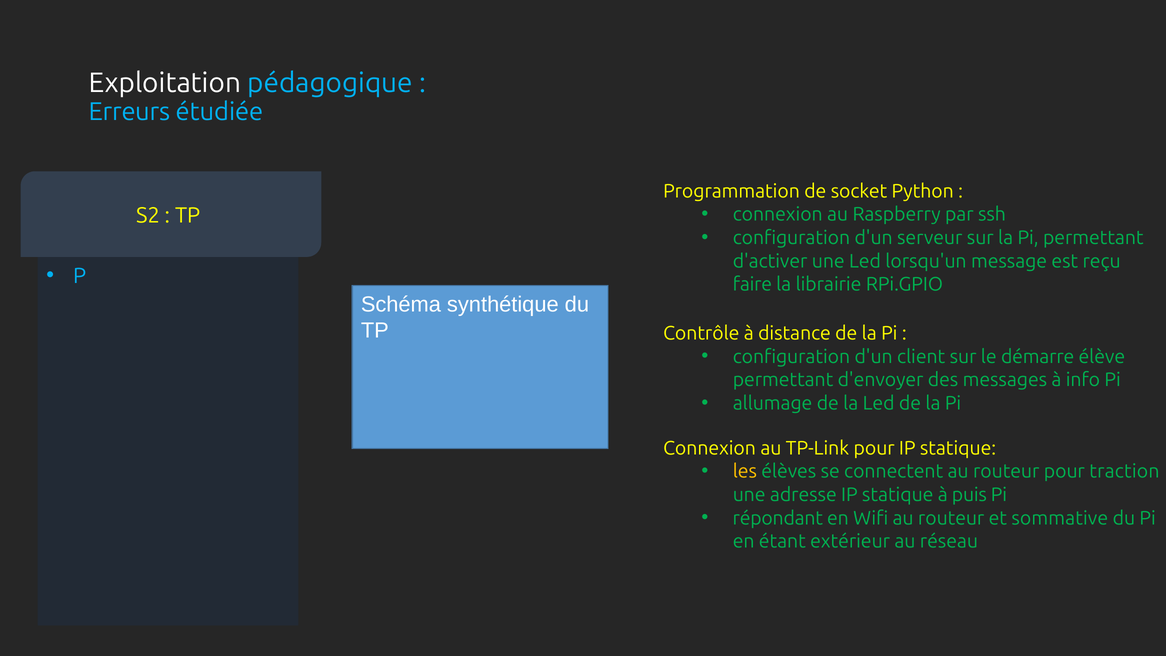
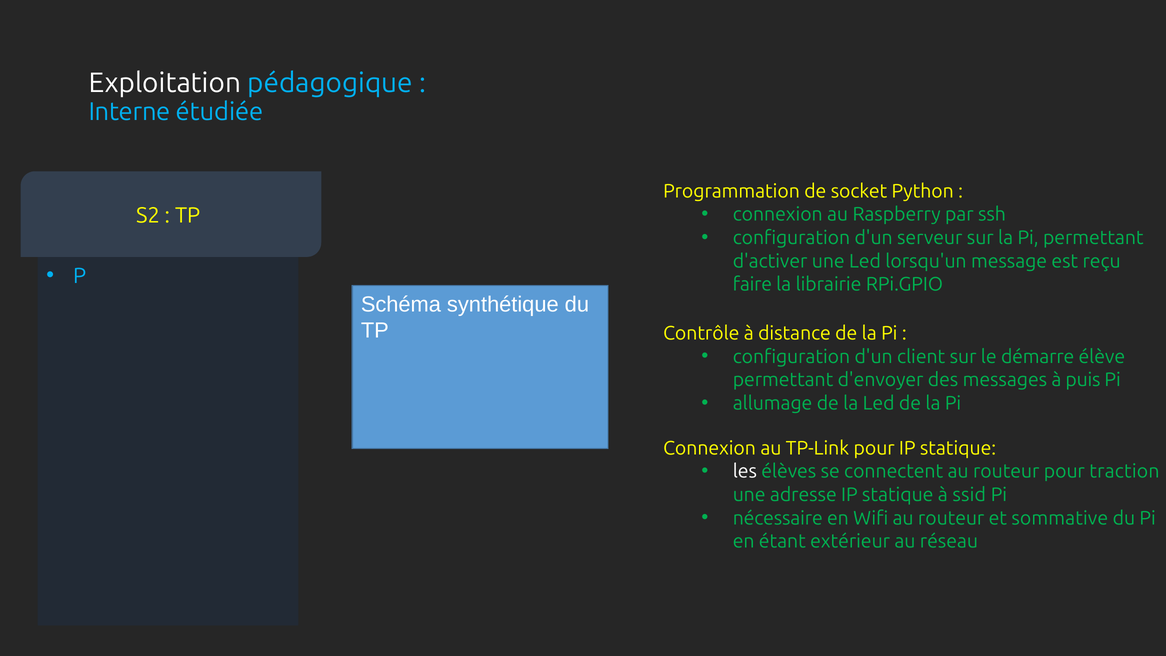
Erreurs: Erreurs -> Interne
info: info -> puis
les colour: yellow -> white
puis: puis -> ssid
répondant: répondant -> nécessaire
